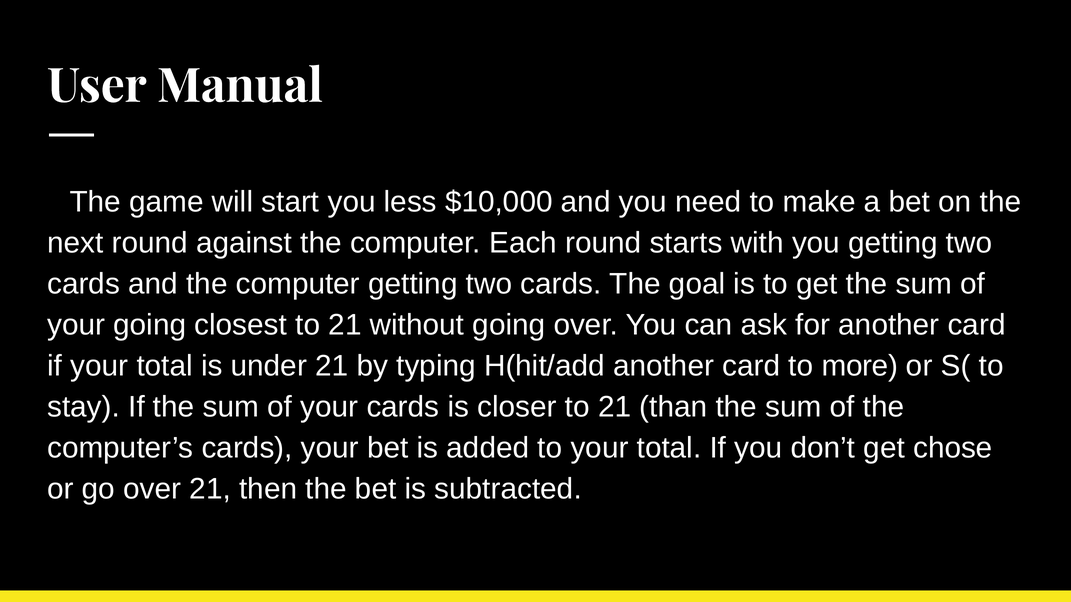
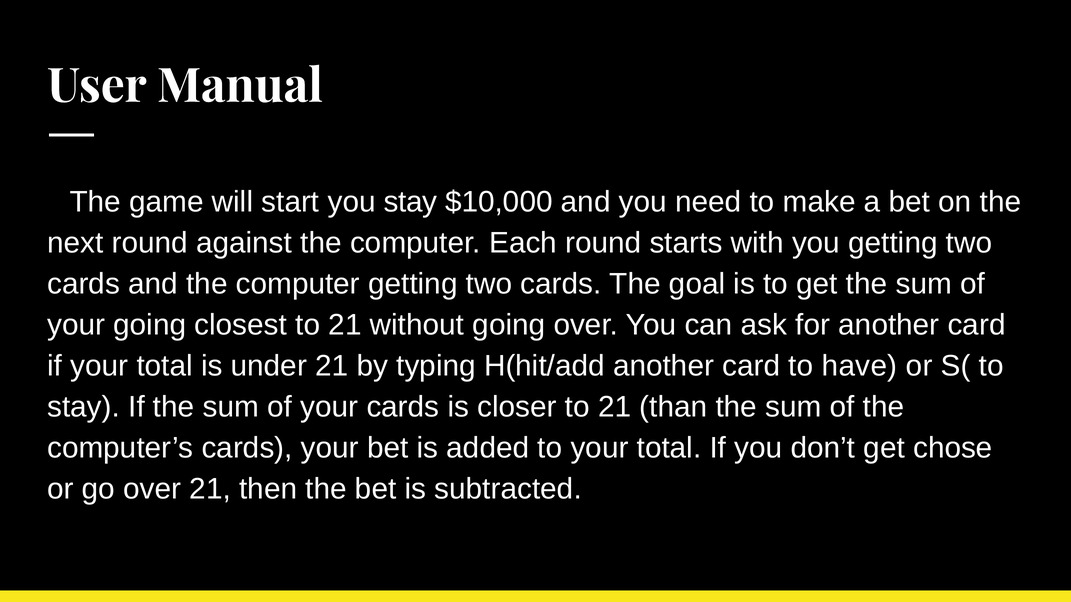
you less: less -> stay
more: more -> have
